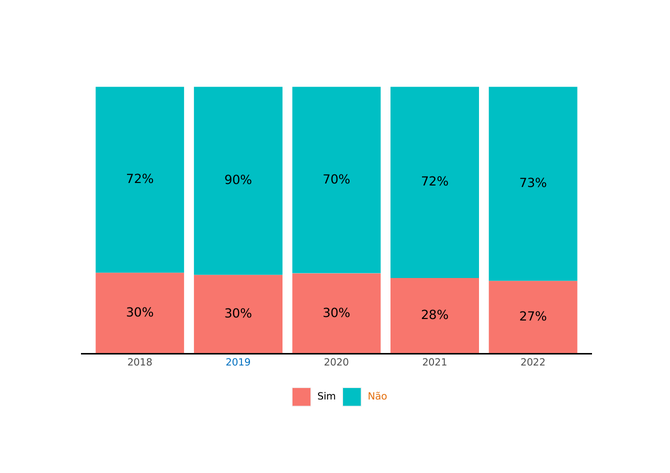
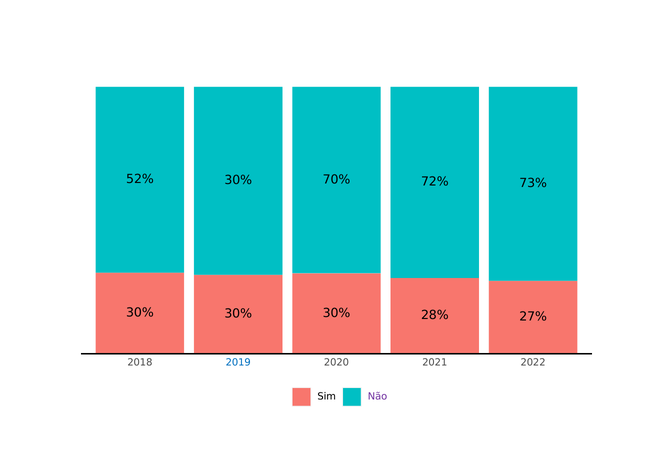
72% at (140, 179): 72% -> 52%
90% at (238, 180): 90% -> 30%
Não colour: orange -> purple
